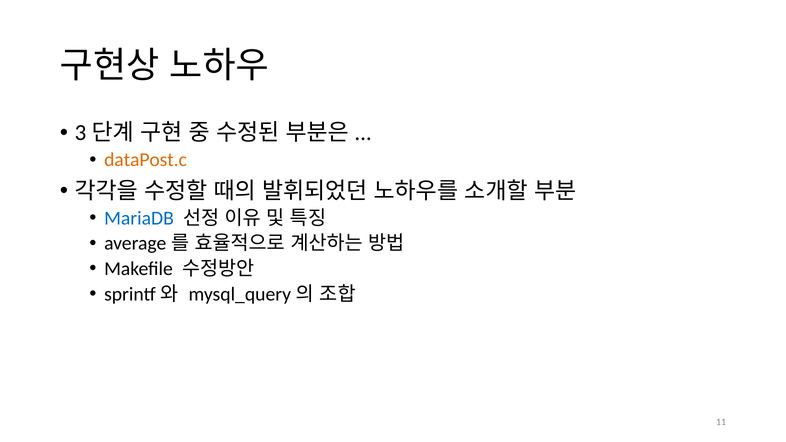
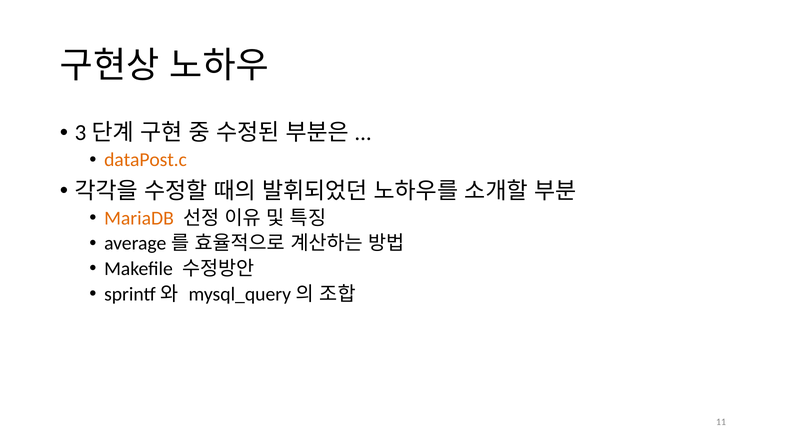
MariaDB colour: blue -> orange
